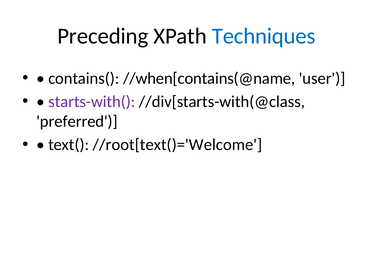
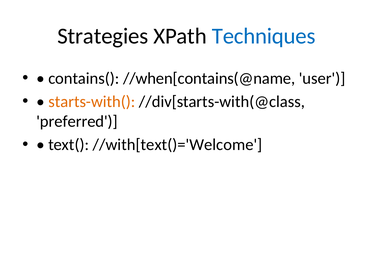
Preceding: Preceding -> Strategies
starts-with( colour: purple -> orange
//root[text()='Welcome: //root[text()='Welcome -> //with[text()='Welcome
